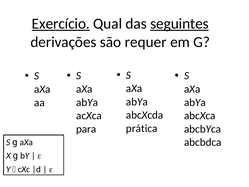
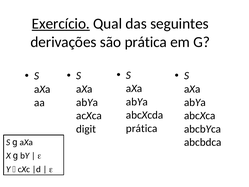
seguintes underline: present -> none
são requer: requer -> prática
para: para -> digit
